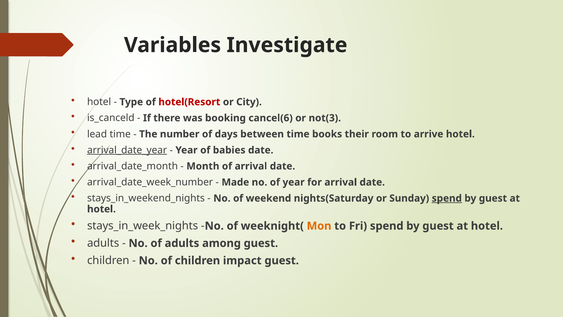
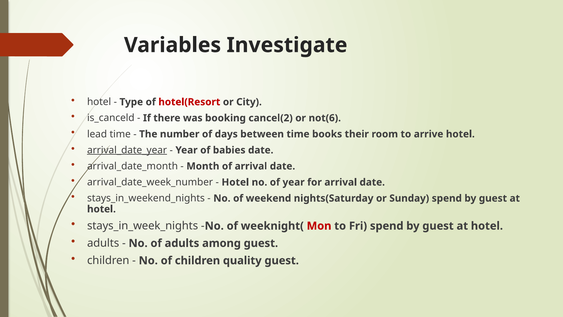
cancel(6: cancel(6 -> cancel(2
not(3: not(3 -> not(6
Made at (235, 182): Made -> Hotel
spend at (447, 198) underline: present -> none
Mon colour: orange -> red
impact: impact -> quality
